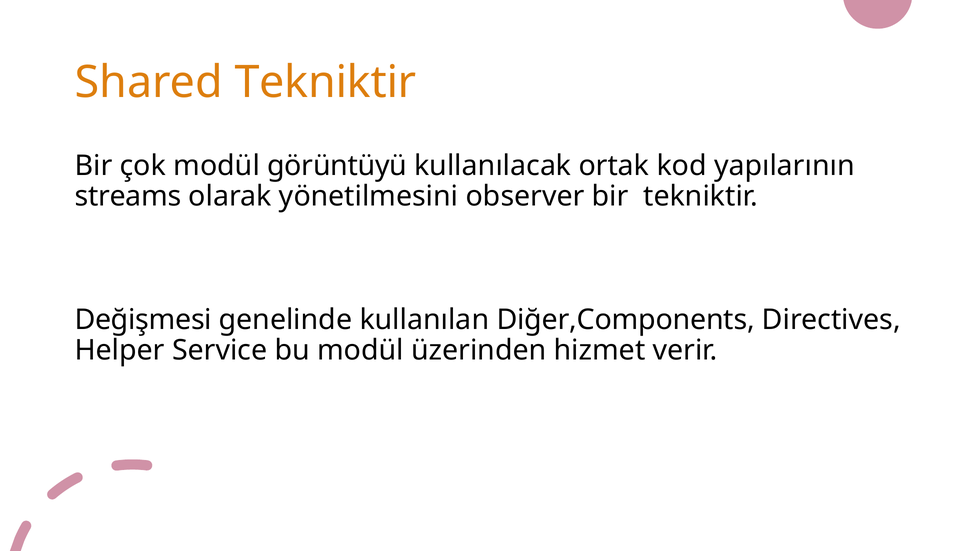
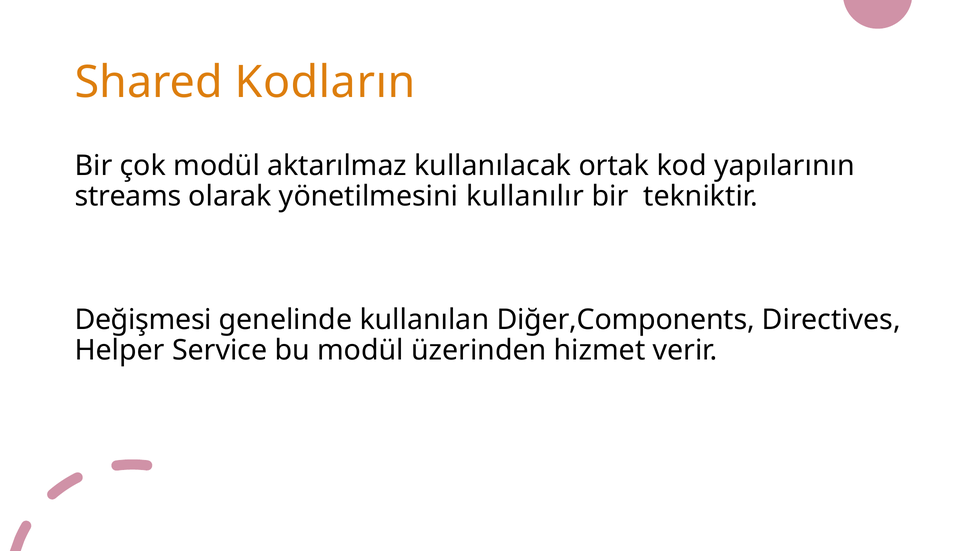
Shared Tekniktir: Tekniktir -> Kodların
görüntüyü: görüntüyü -> aktarılmaz
observer: observer -> kullanılır
